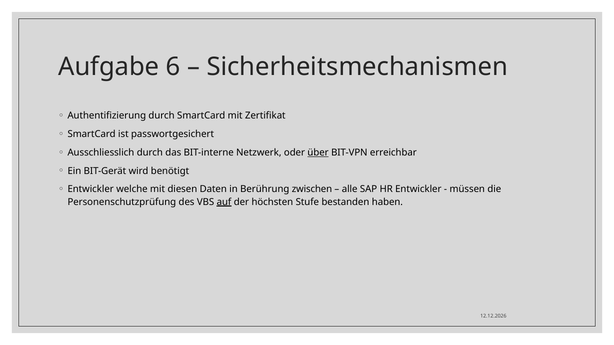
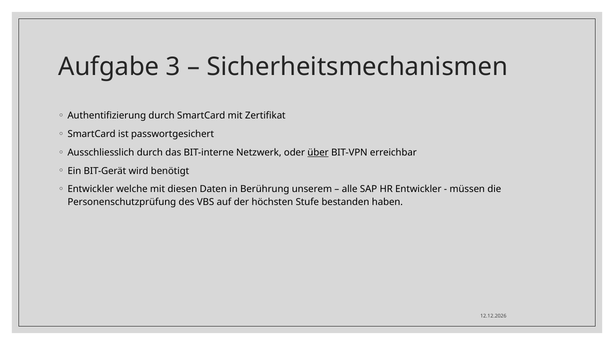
6: 6 -> 3
zwischen: zwischen -> unserem
auf underline: present -> none
